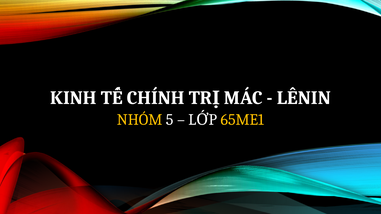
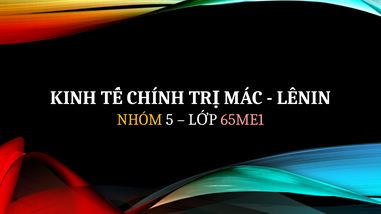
65ME1 colour: yellow -> pink
